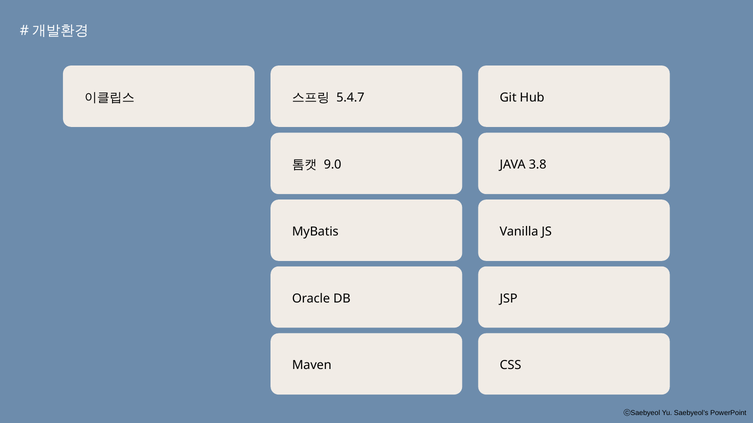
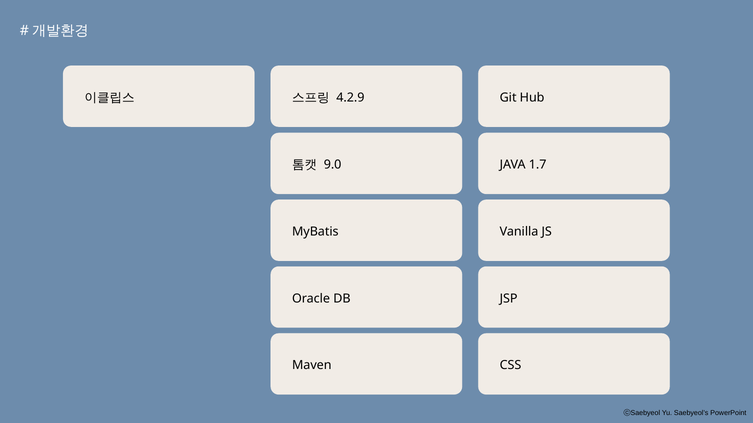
5.4.7: 5.4.7 -> 4.2.9
3.8: 3.8 -> 1.7
